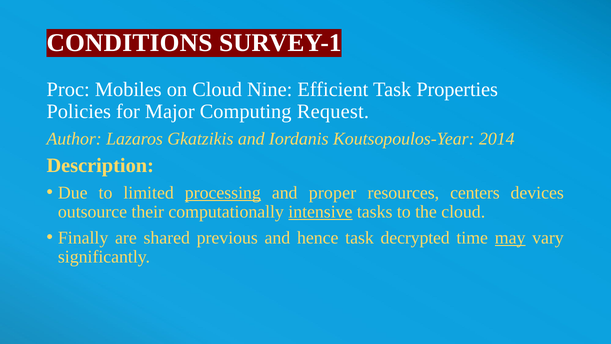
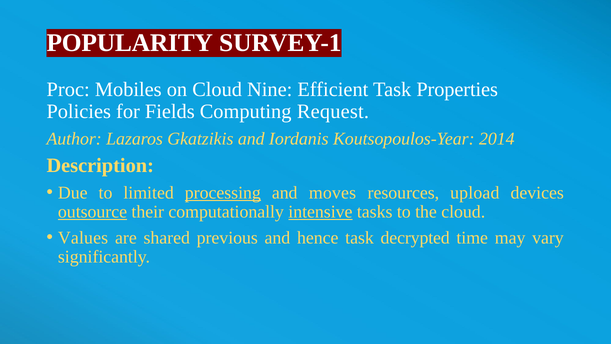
CONDITIONS: CONDITIONS -> POPULARITY
Major: Major -> Fields
proper: proper -> moves
centers: centers -> upload
outsource underline: none -> present
Finally: Finally -> Values
may underline: present -> none
